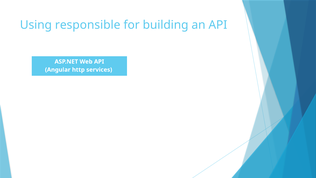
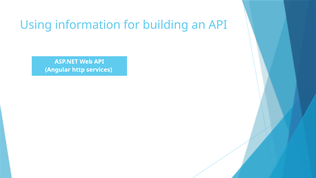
responsible: responsible -> information
